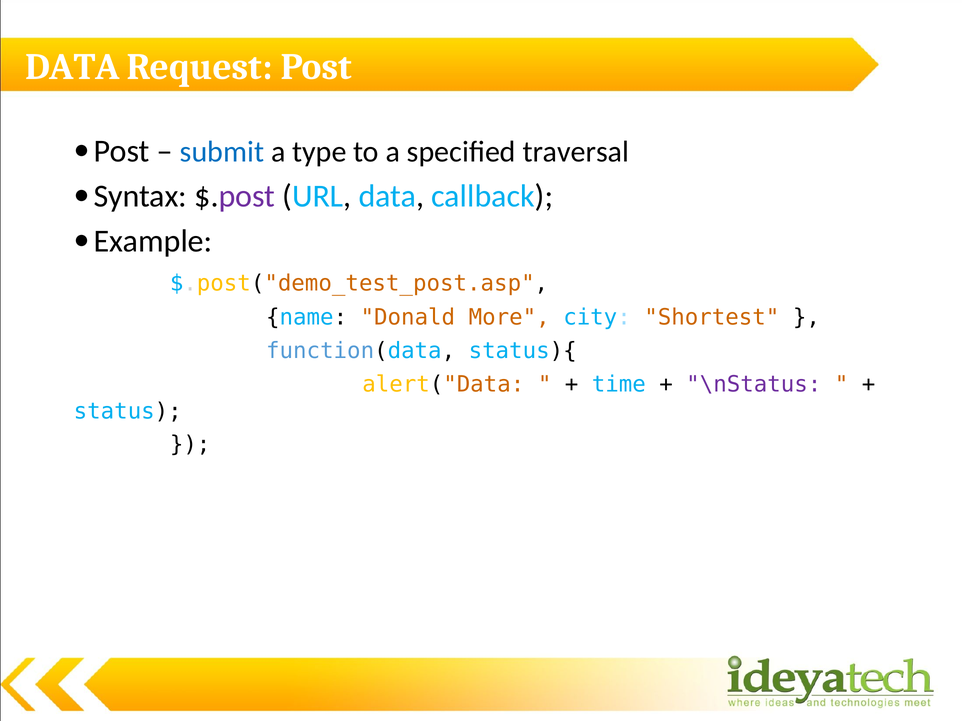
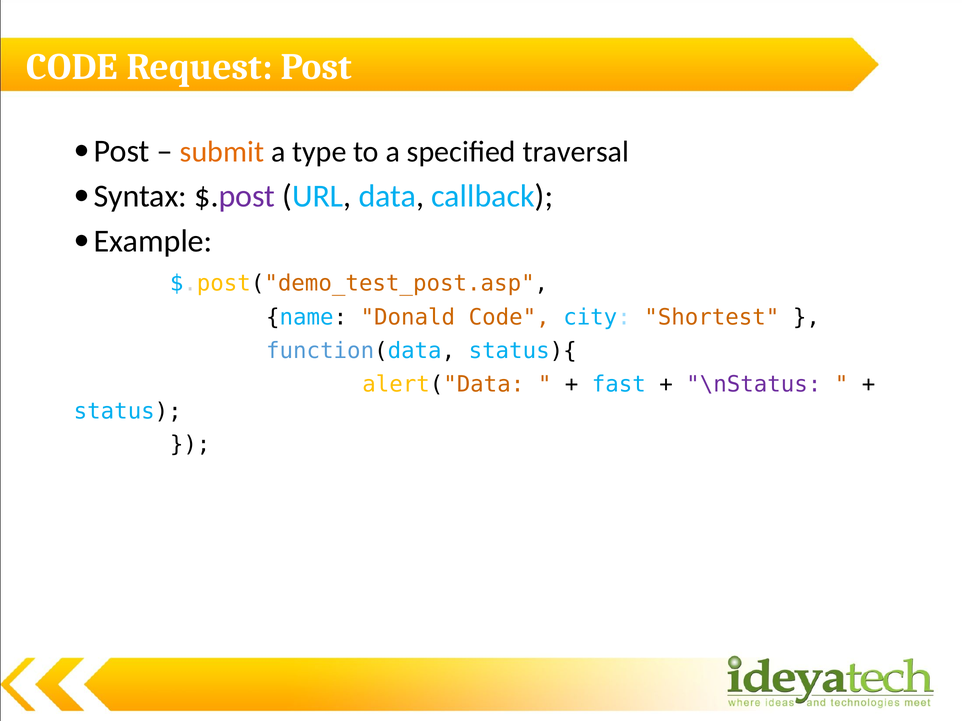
DATA at (72, 67): DATA -> CODE
submit colour: blue -> orange
Donald More: More -> Code
time: time -> fast
